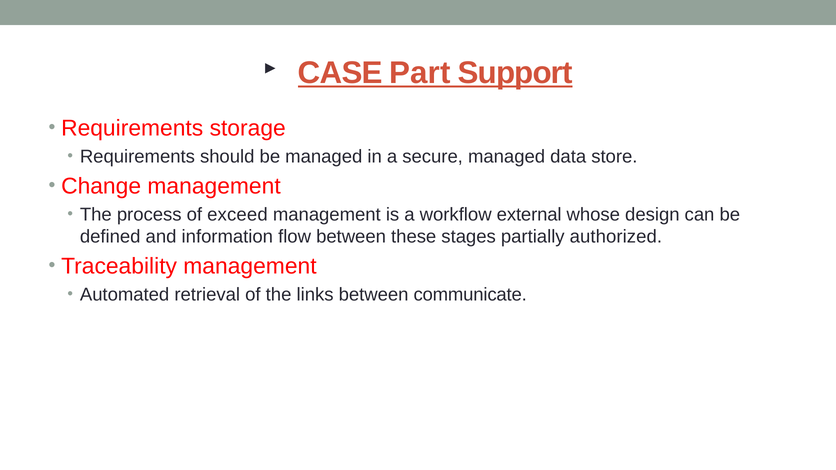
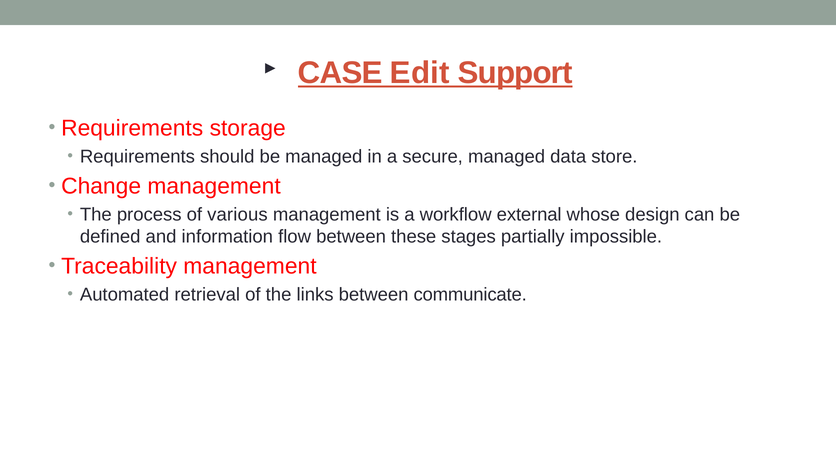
Part: Part -> Edit
exceed: exceed -> various
authorized: authorized -> impossible
